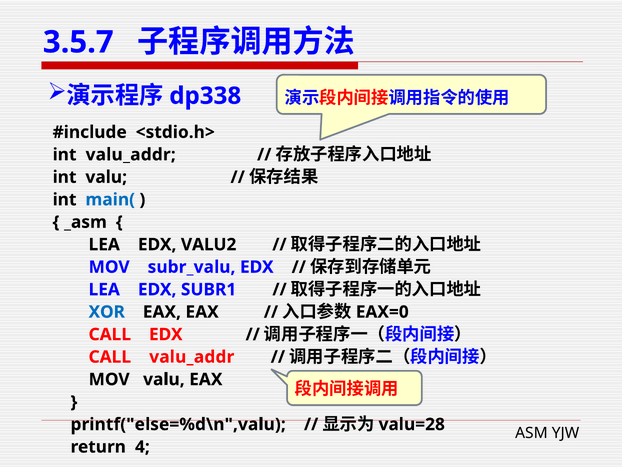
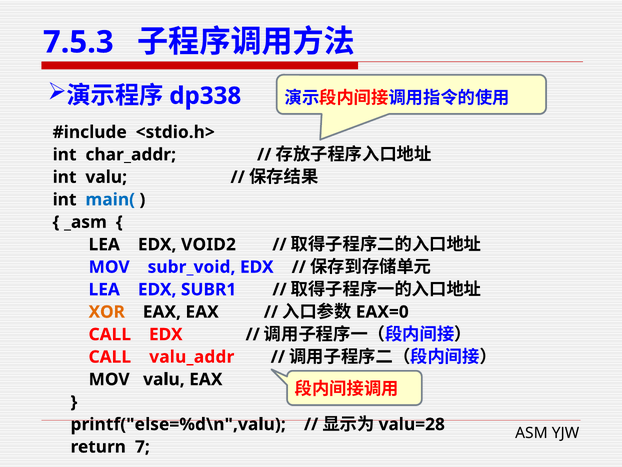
3.5.7: 3.5.7 -> 7.5.3
int valu_addr: valu_addr -> char_addr
VALU2: VALU2 -> VOID2
subr_valu: subr_valu -> subr_void
XOR colour: blue -> orange
4: 4 -> 7
